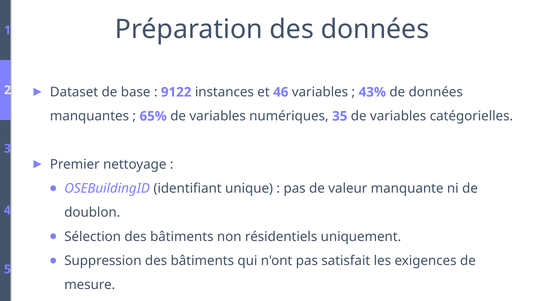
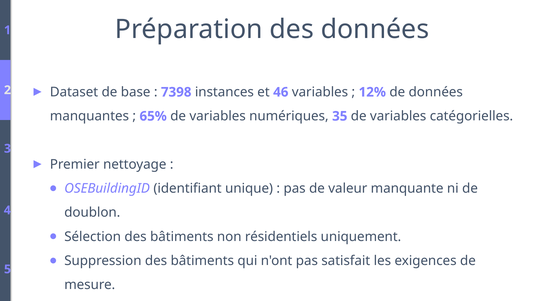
9122: 9122 -> 7398
43%: 43% -> 12%
